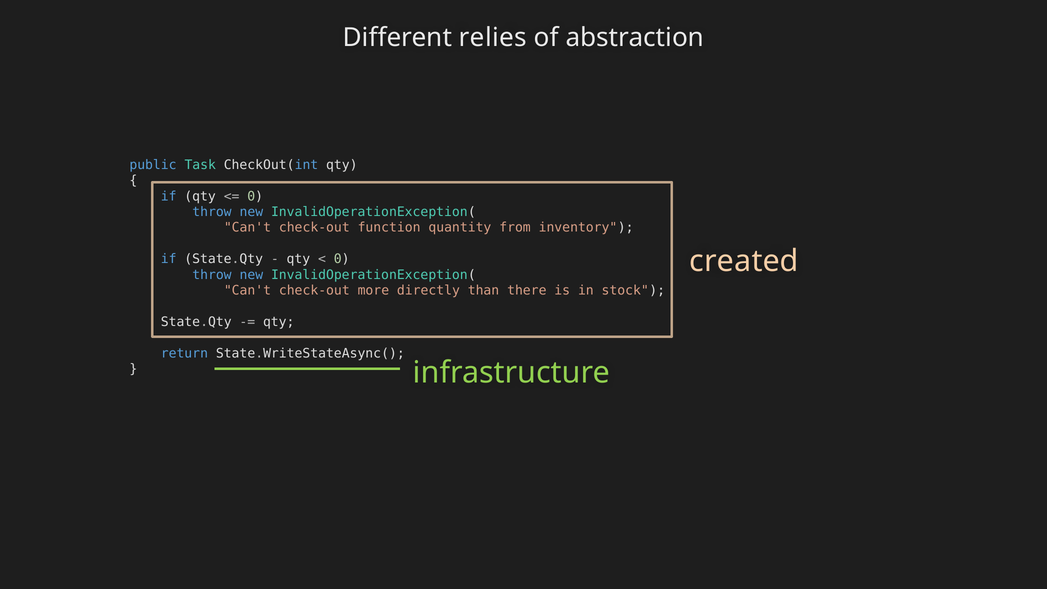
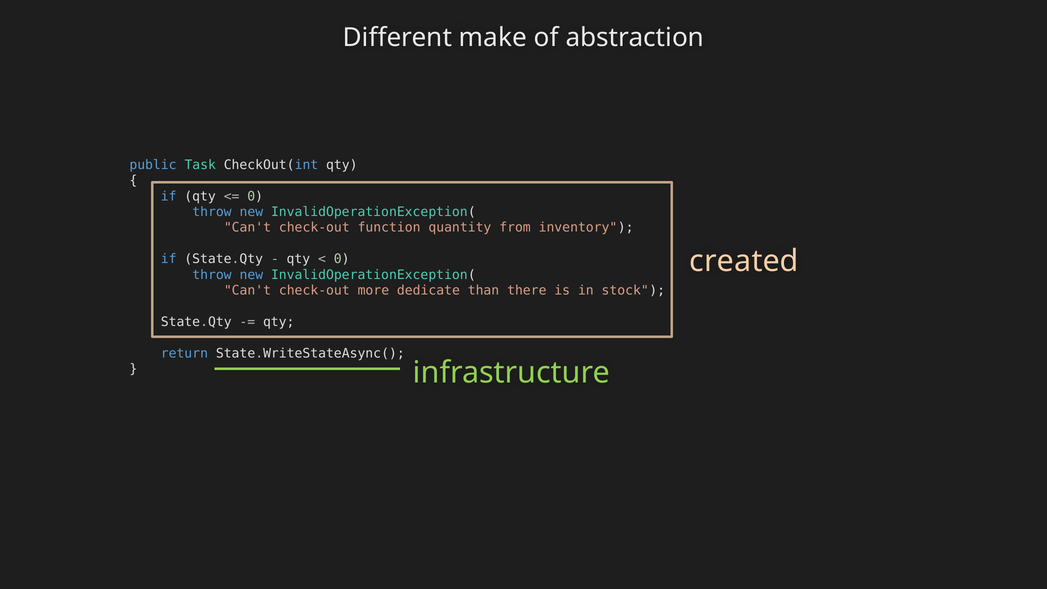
relies: relies -> make
directly: directly -> dedicate
